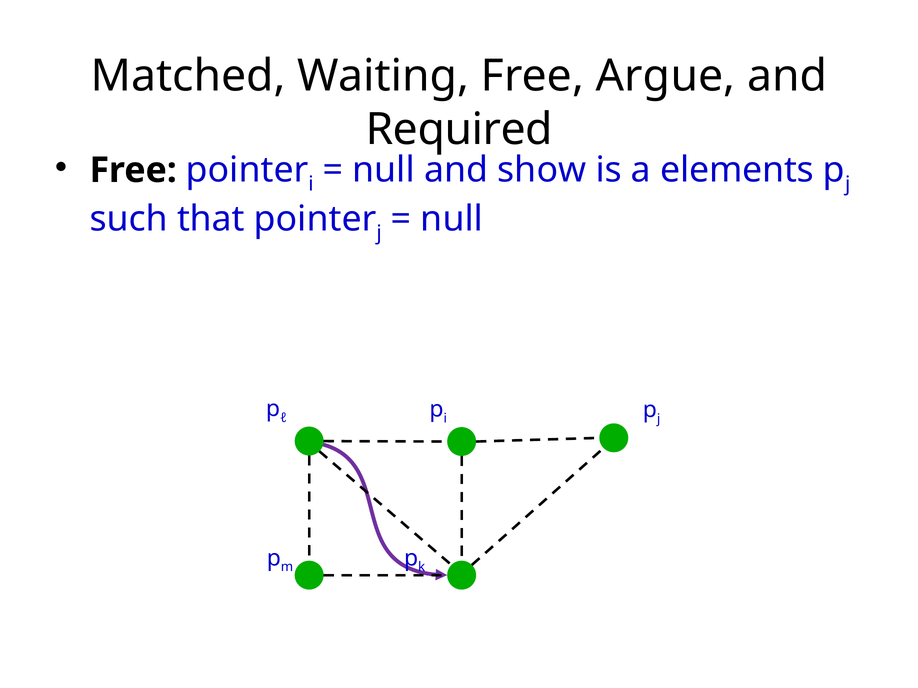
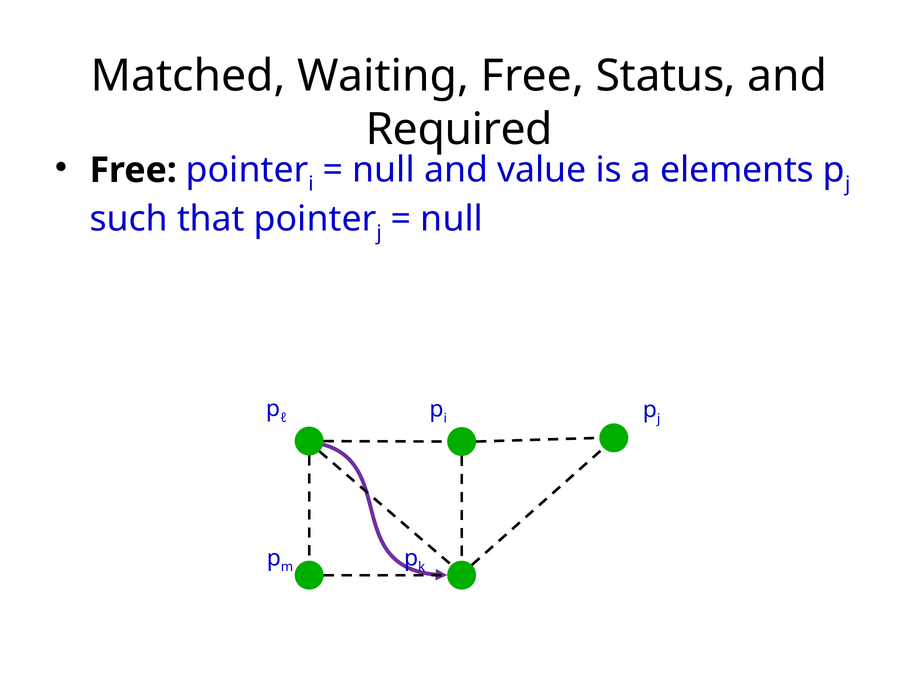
Argue: Argue -> Status
show: show -> value
